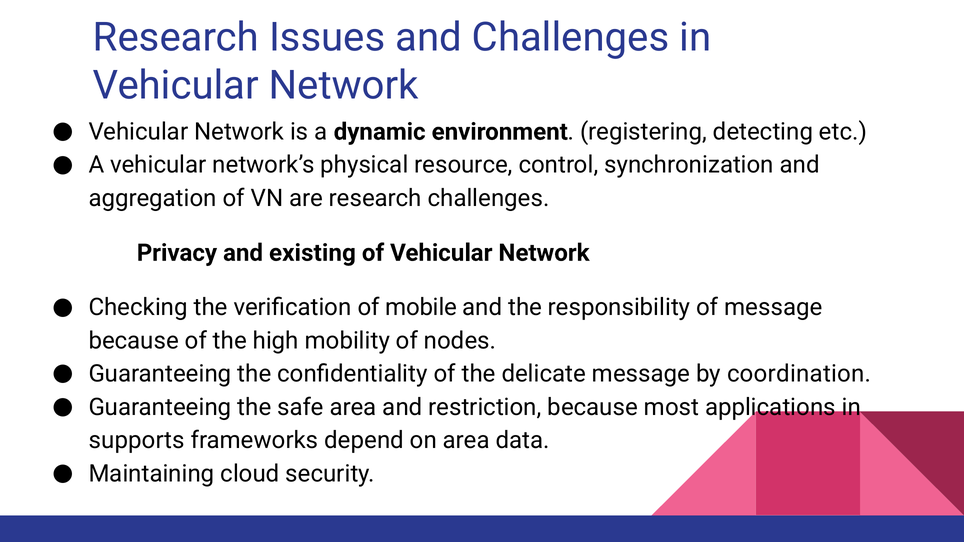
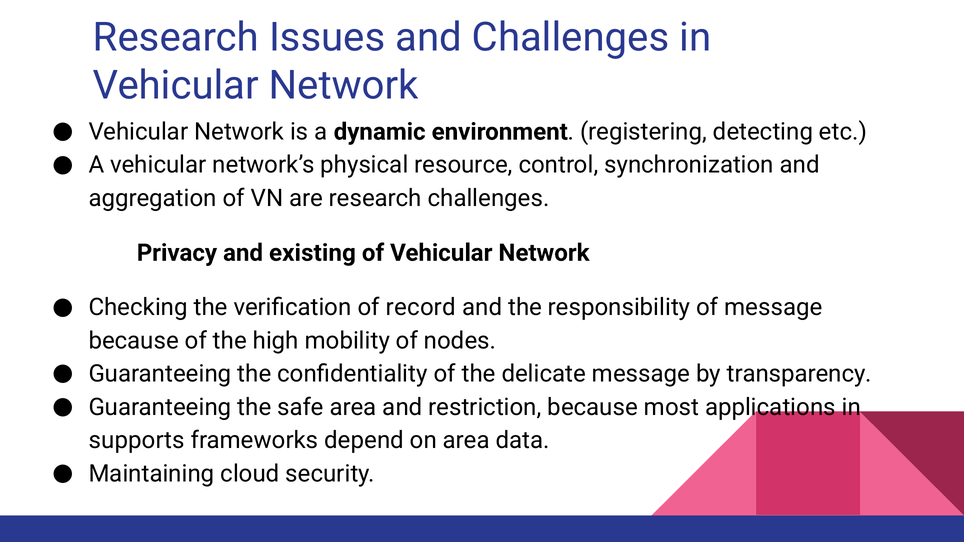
mobile: mobile -> record
coordination: coordination -> transparency
